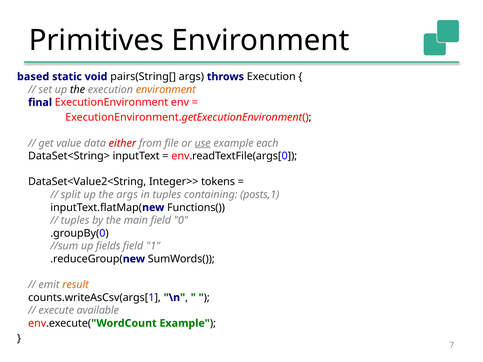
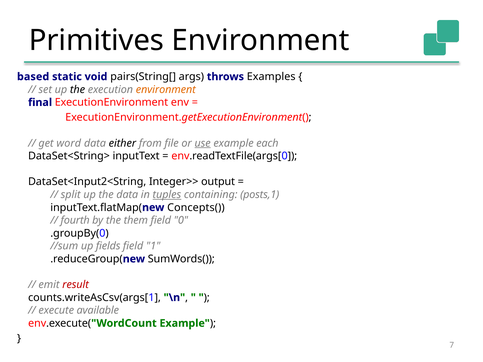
throws Execution: Execution -> Examples
value: value -> word
either colour: red -> black
DataSet<Value2<String: DataSet<Value2<String -> DataSet<Input2<String
tokens: tokens -> output
the args: args -> data
tuples at (167, 195) underline: none -> present
Functions(: Functions( -> Concepts(
tuples at (75, 220): tuples -> fourth
main: main -> them
result colour: orange -> red
